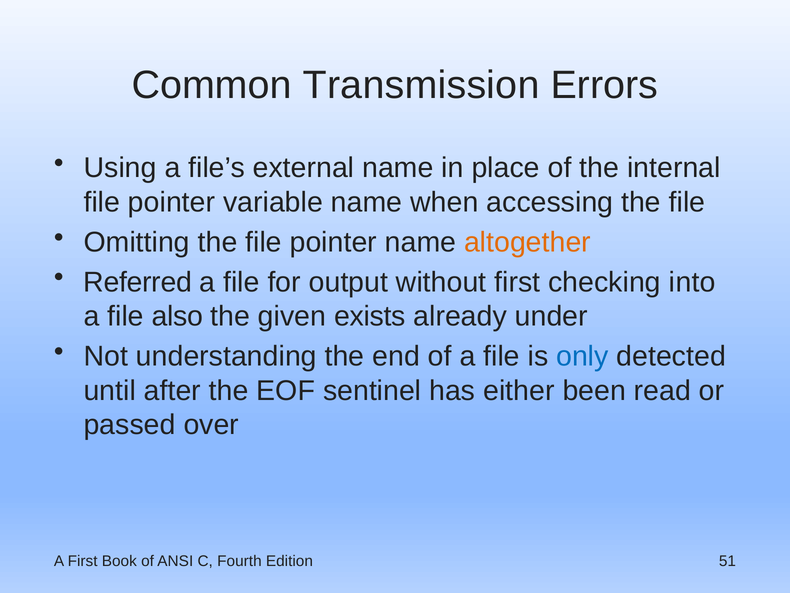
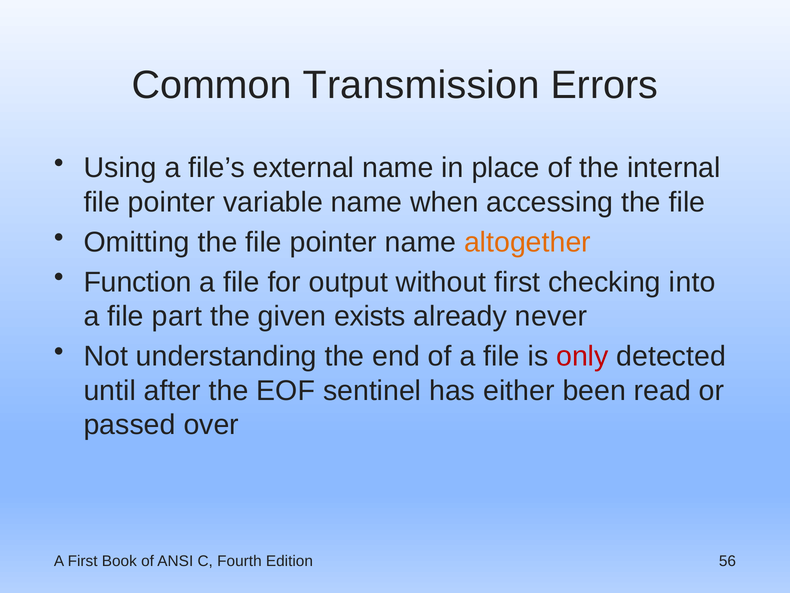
Referred: Referred -> Function
also: also -> part
under: under -> never
only colour: blue -> red
51: 51 -> 56
